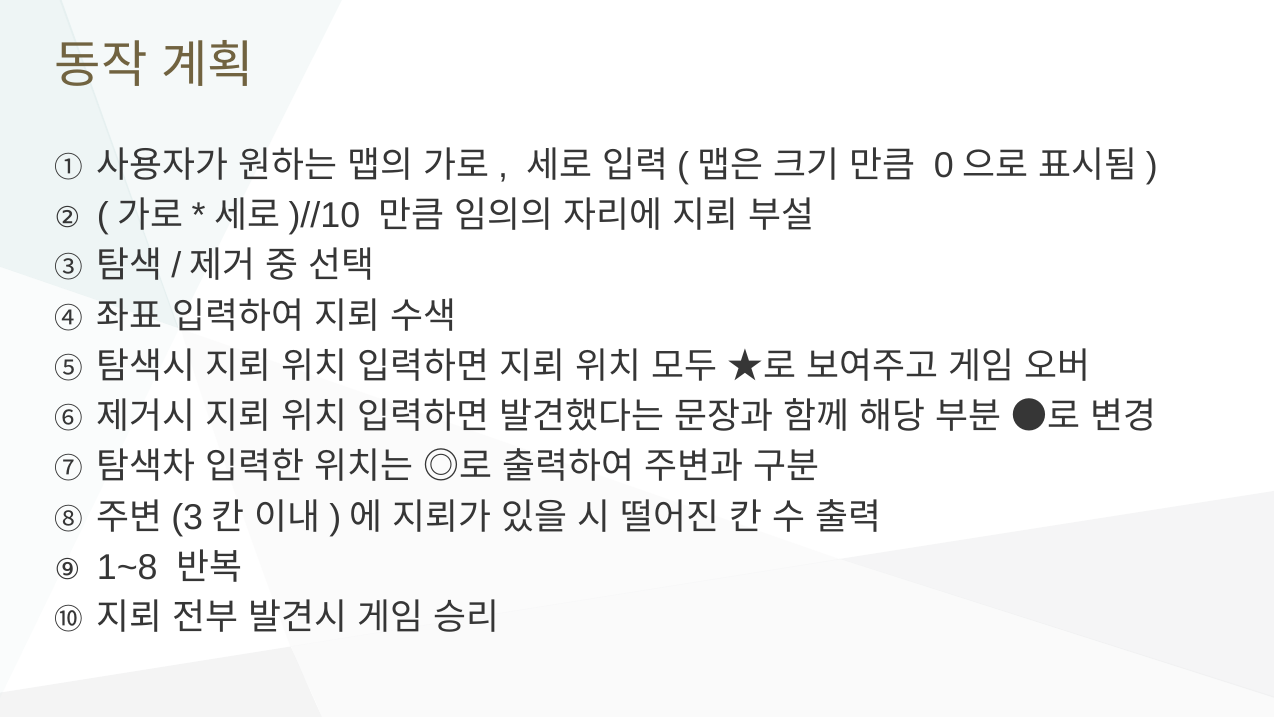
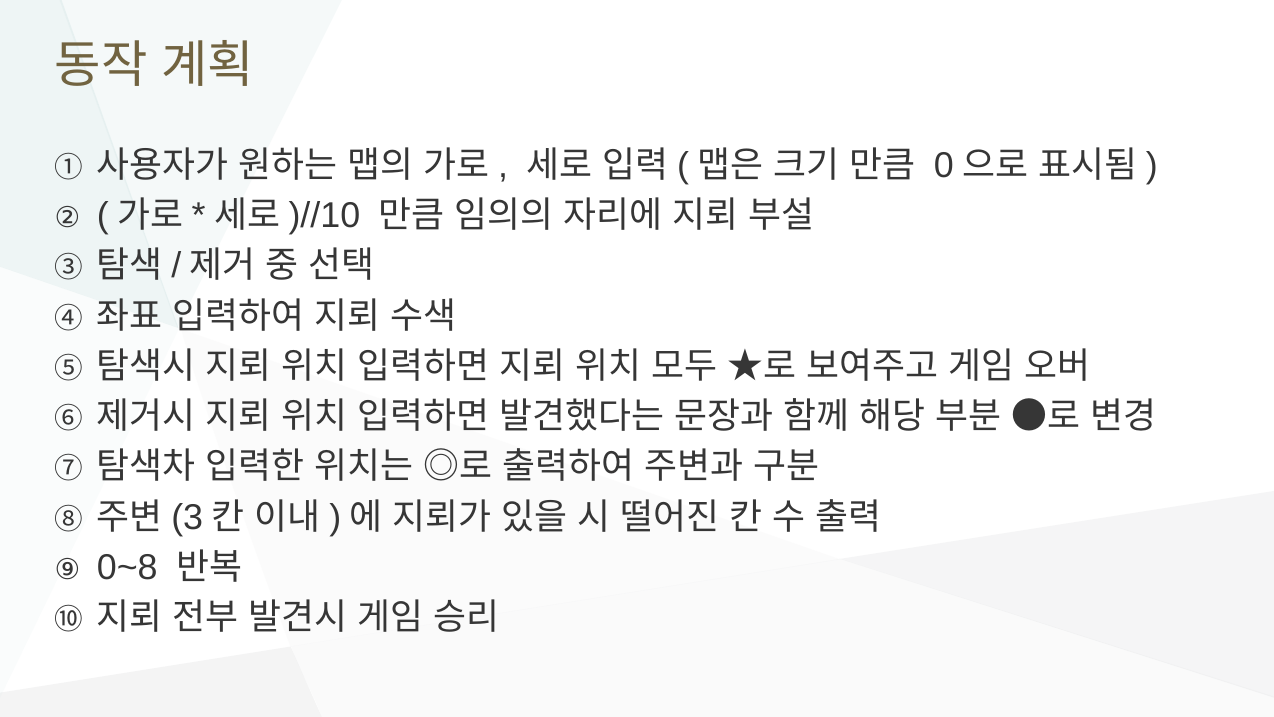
1~8: 1~8 -> 0~8
